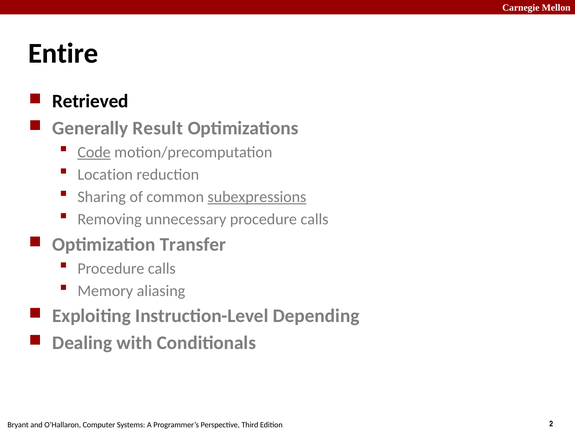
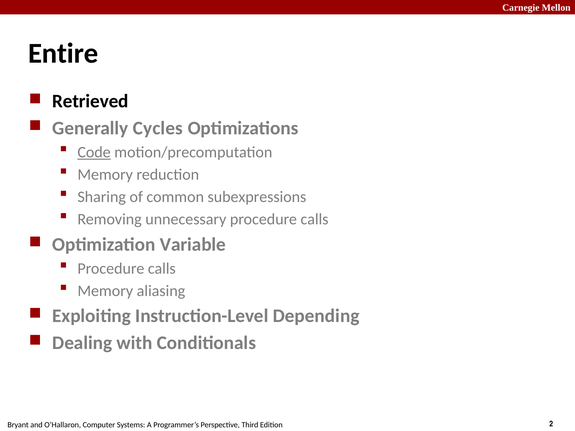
Result: Result -> Cycles
Location at (105, 175): Location -> Memory
subexpressions underline: present -> none
Transfer: Transfer -> Variable
